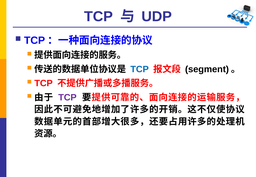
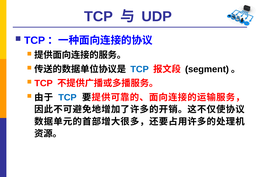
TCP at (67, 98) colour: purple -> blue
